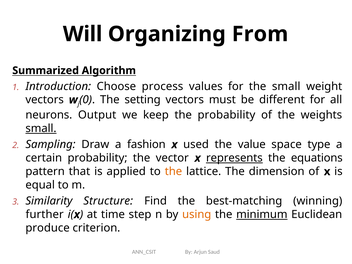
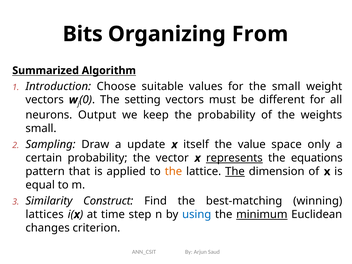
Will: Will -> Bits
process: process -> suitable
small at (41, 129) underline: present -> none
fashion: fashion -> update
used: used -> itself
type: type -> only
The at (235, 172) underline: none -> present
Structure: Structure -> Construct
further: further -> lattices
using colour: orange -> blue
produce: produce -> changes
